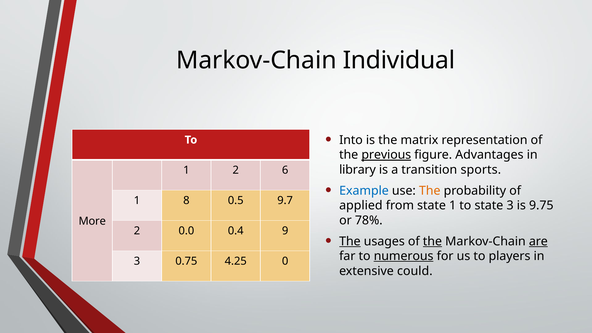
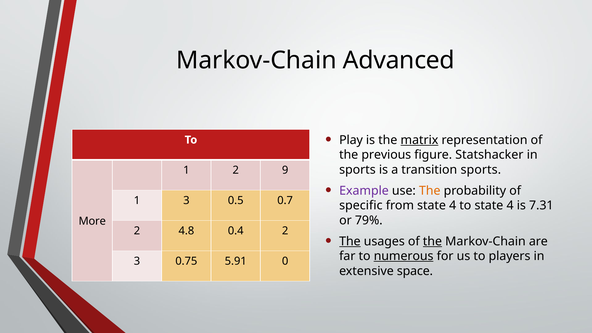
Individual: Individual -> Advanced
Into: Into -> Play
matrix underline: none -> present
previous underline: present -> none
Advantages: Advantages -> Statshacker
library at (358, 170): library -> sports
6: 6 -> 9
Example colour: blue -> purple
1 8: 8 -> 3
9.7: 9.7 -> 0.7
applied: applied -> specific
from state 1: 1 -> 4
to state 3: 3 -> 4
9.75: 9.75 -> 7.31
78%: 78% -> 79%
0.0: 0.0 -> 4.8
0.4 9: 9 -> 2
are underline: present -> none
4.25: 4.25 -> 5.91
could: could -> space
